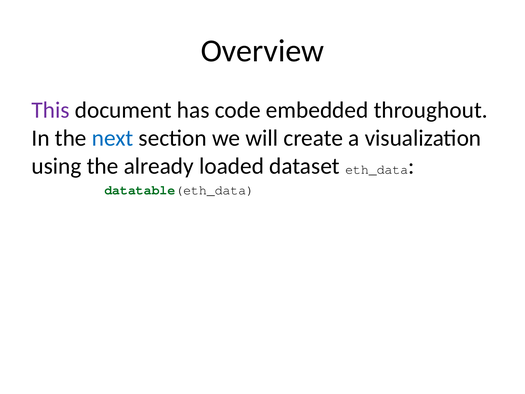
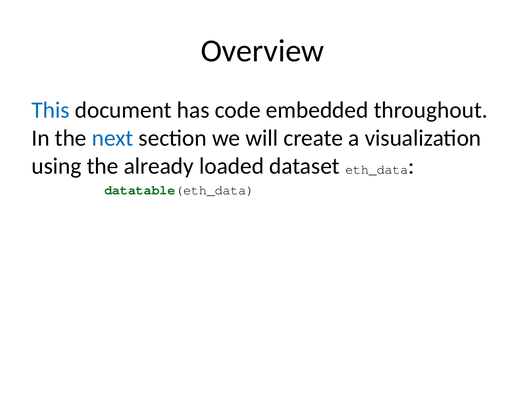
This colour: purple -> blue
